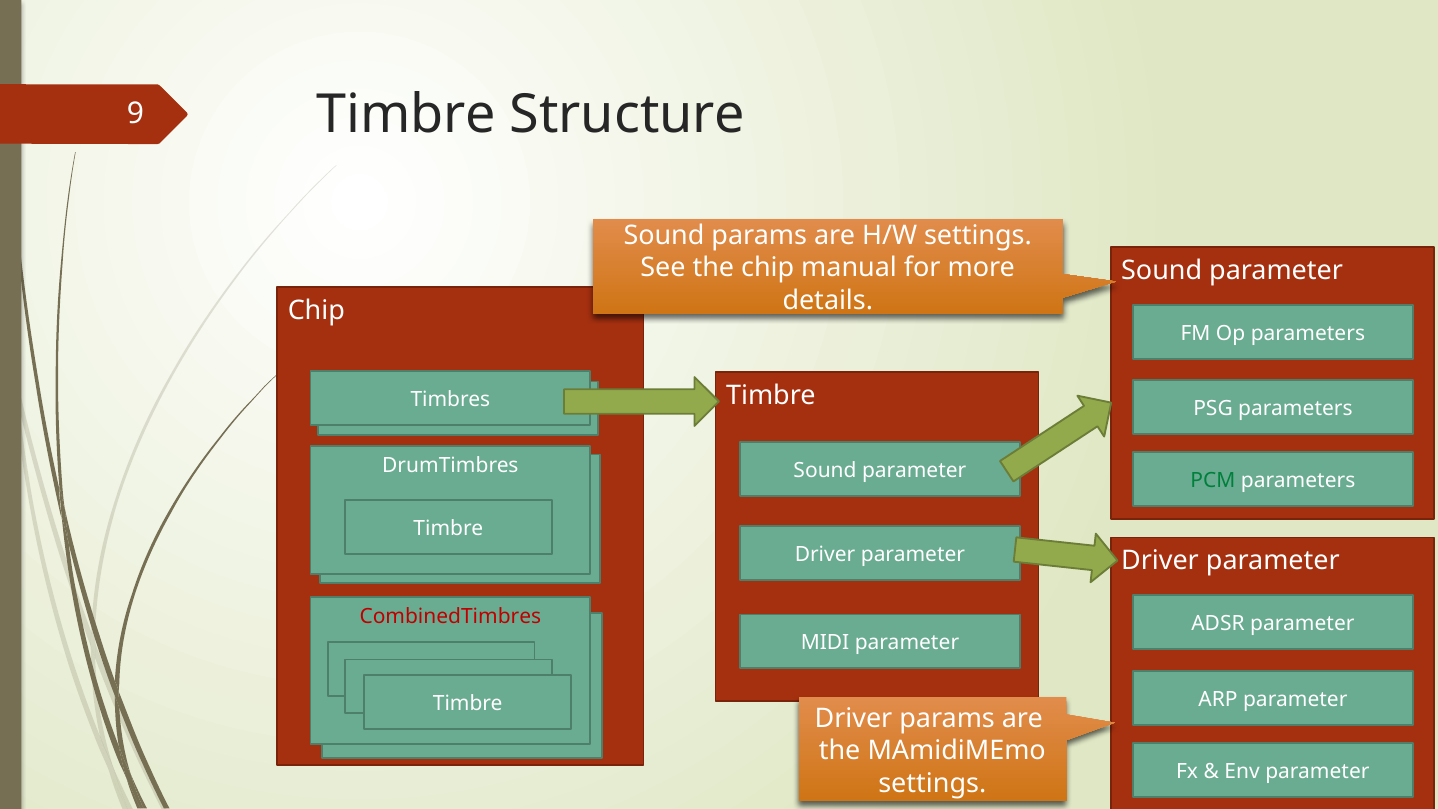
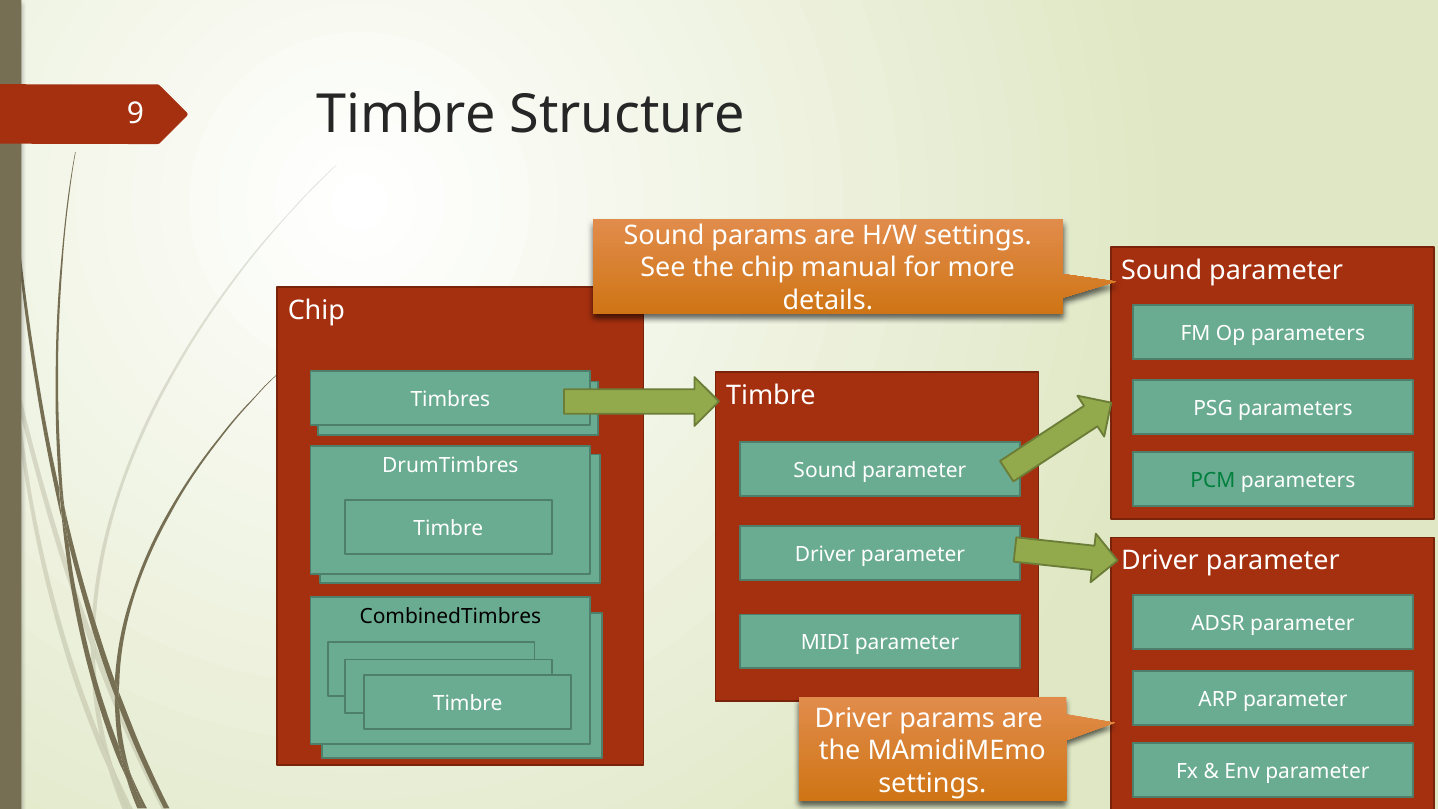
CombinedTimbres colour: red -> black
